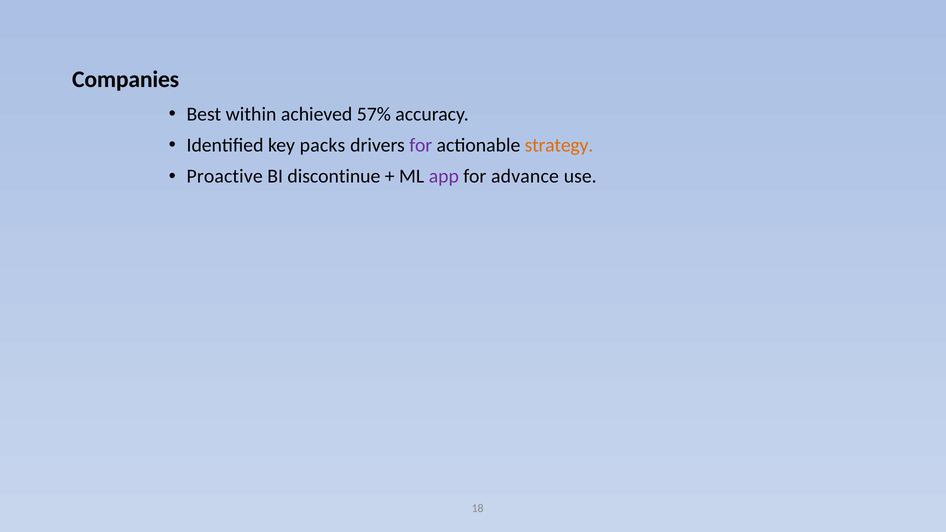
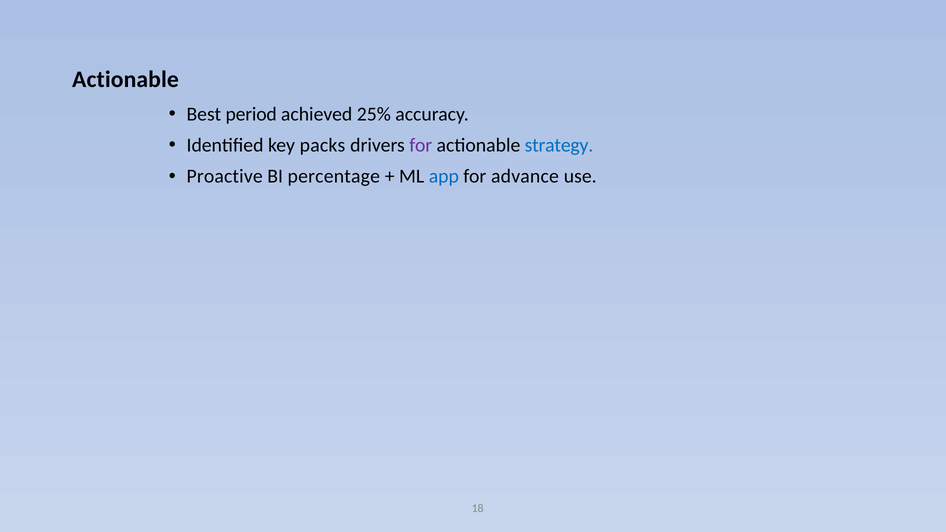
Companies at (126, 80): Companies -> Actionable
within: within -> period
57%: 57% -> 25%
strategy colour: orange -> blue
discontinue: discontinue -> percentage
app colour: purple -> blue
